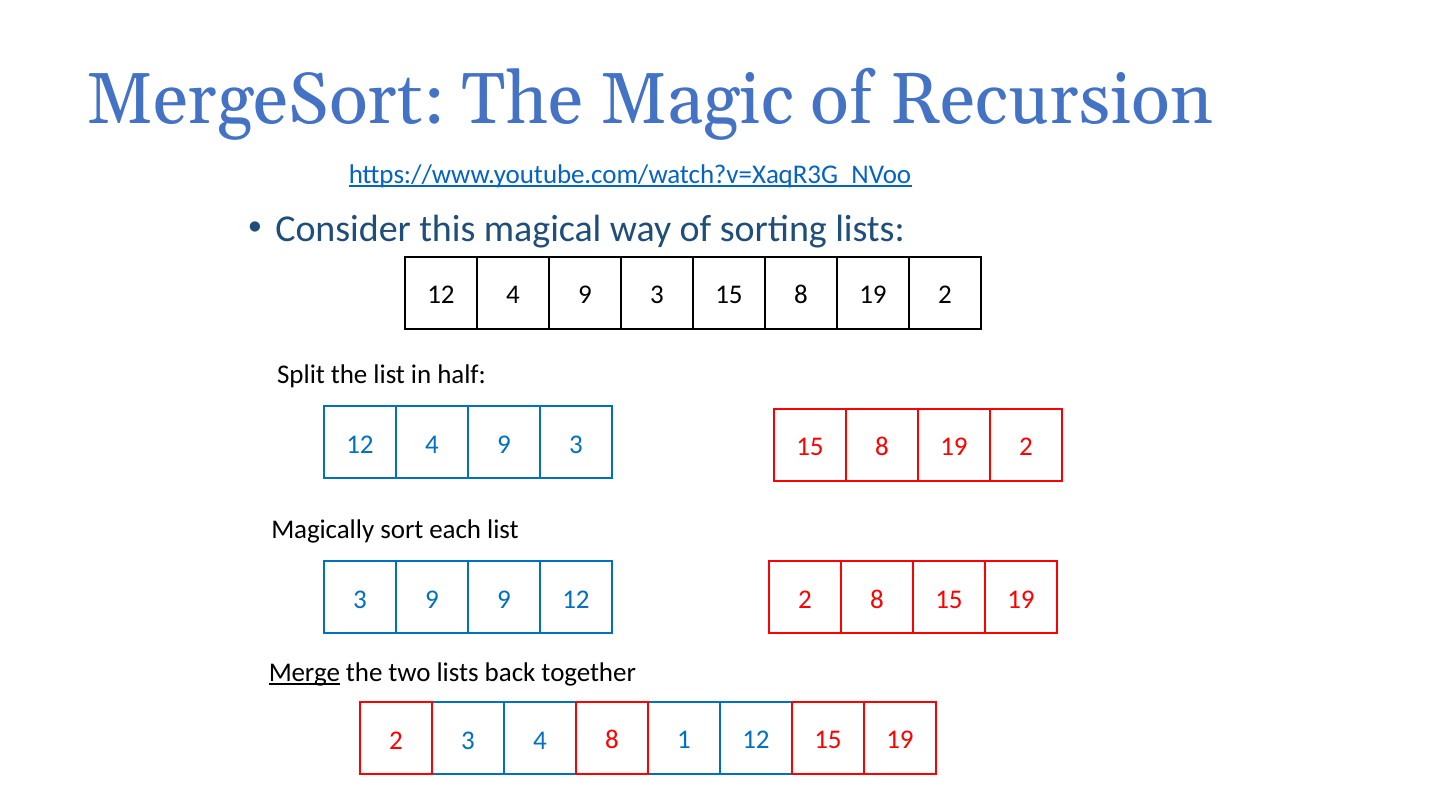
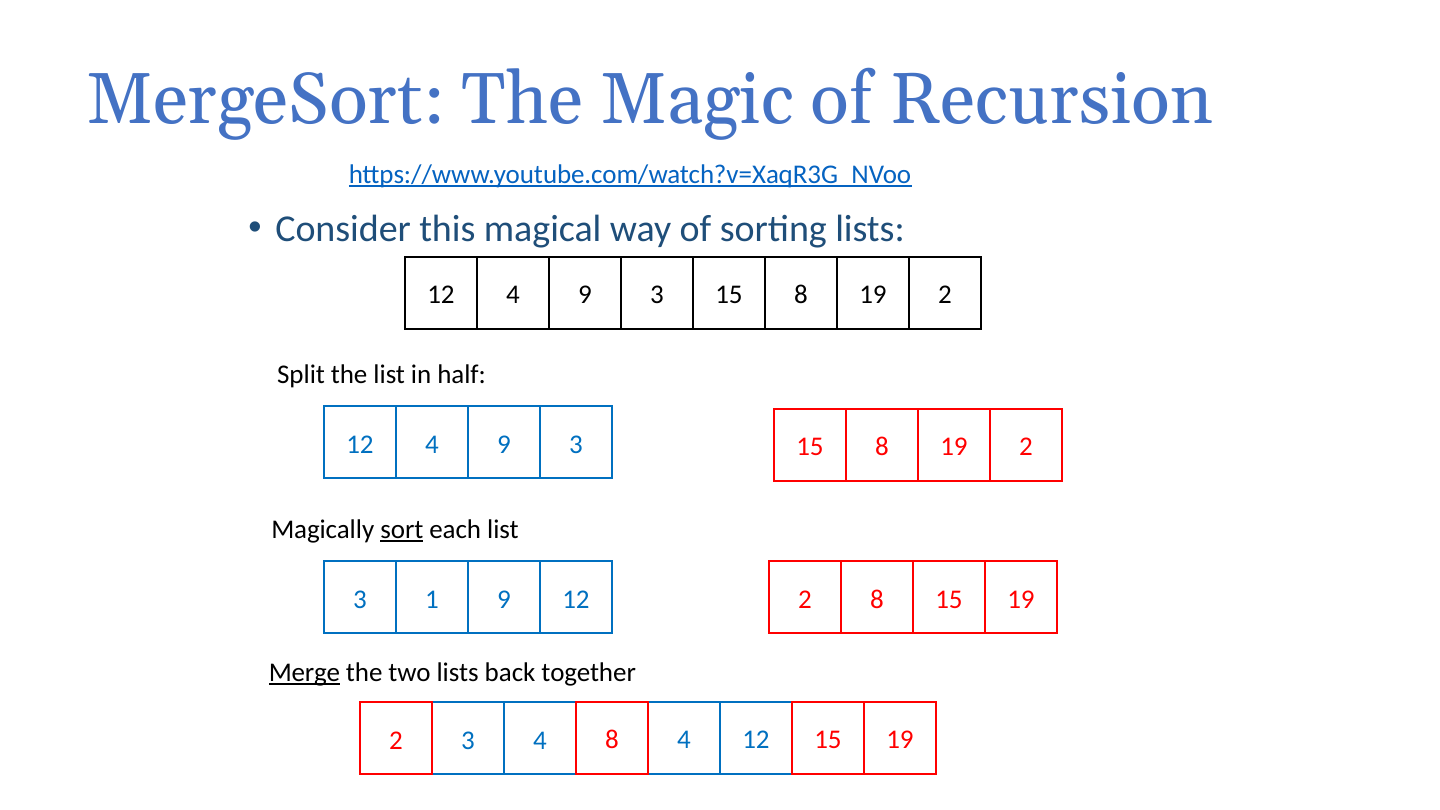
sort underline: none -> present
3 9: 9 -> 1
4 1: 1 -> 4
